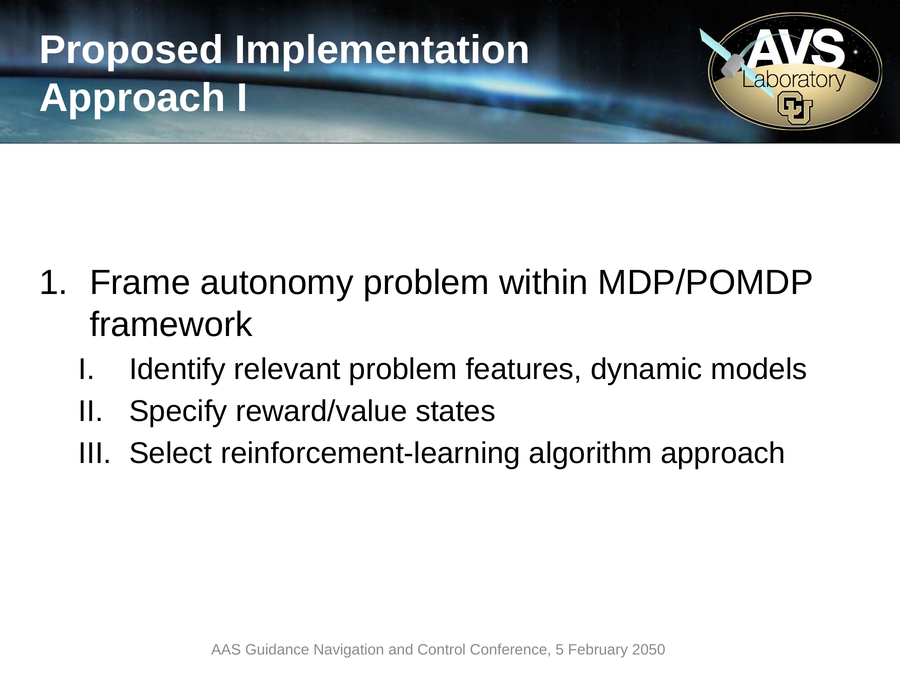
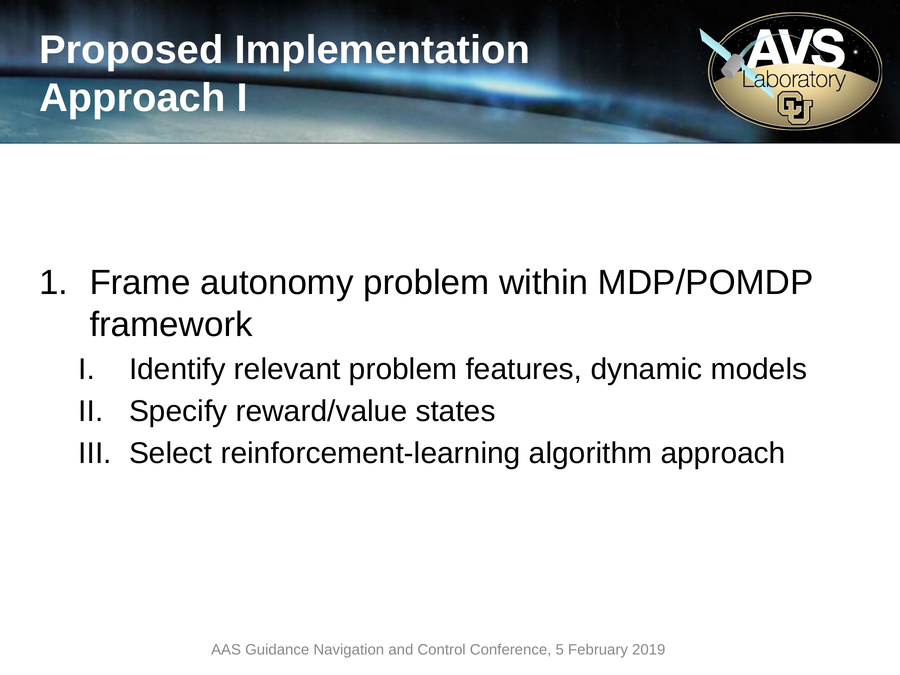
2050: 2050 -> 2019
